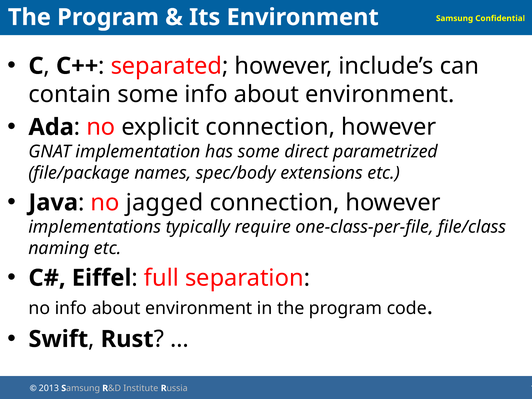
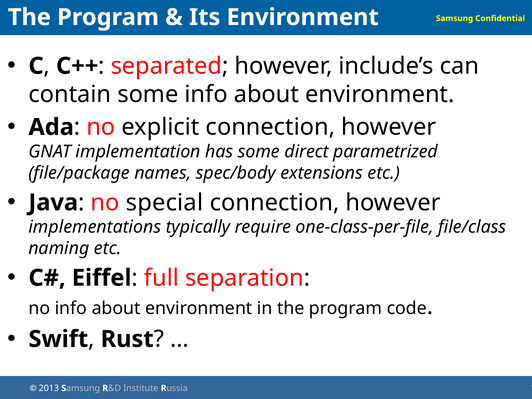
jagged: jagged -> special
